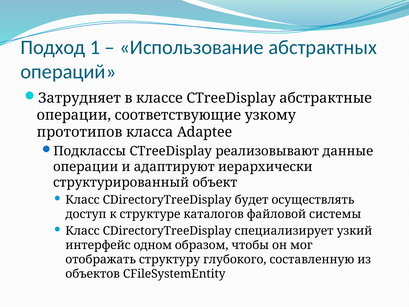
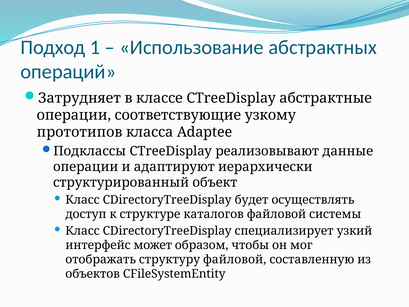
одном: одном -> может
структуру глубокого: глубокого -> файловой
